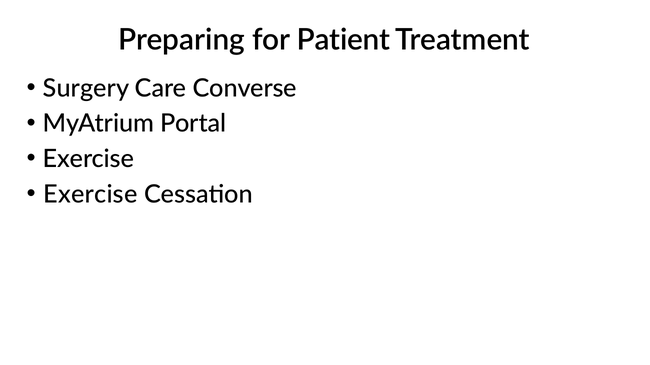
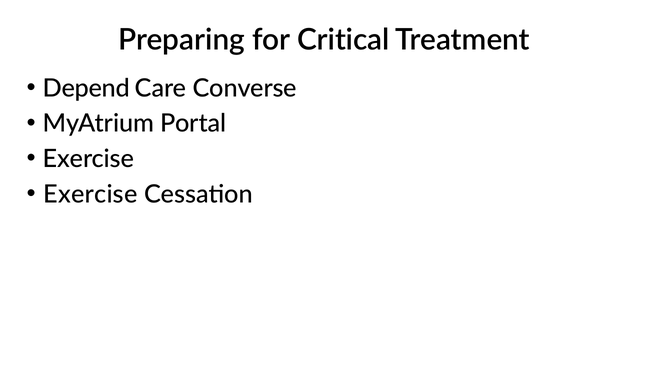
Patient: Patient -> Critical
Surgery: Surgery -> Depend
